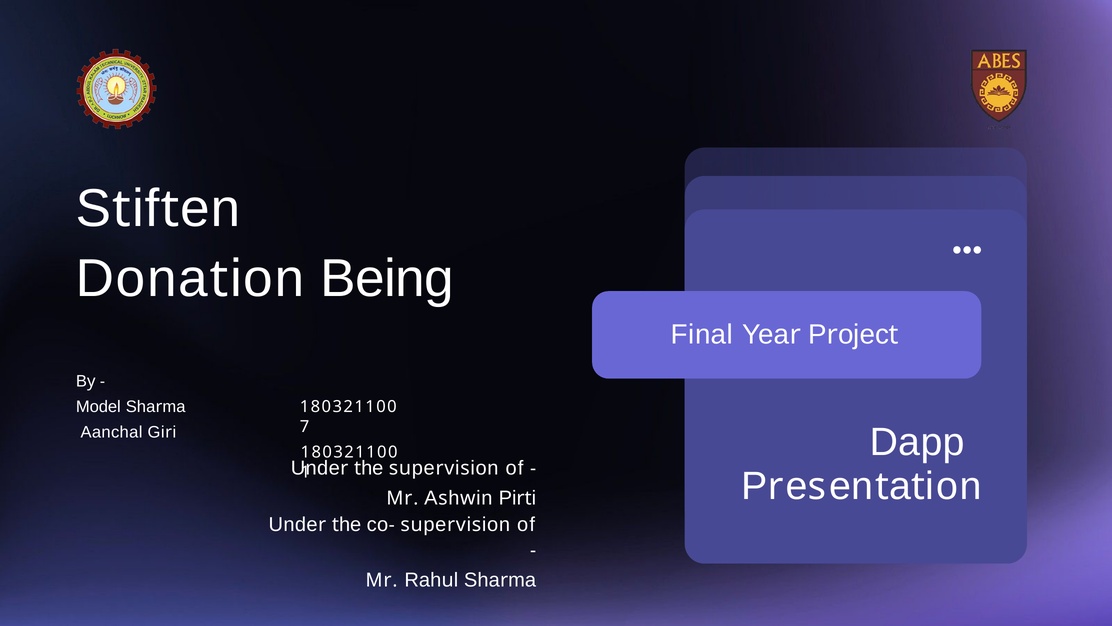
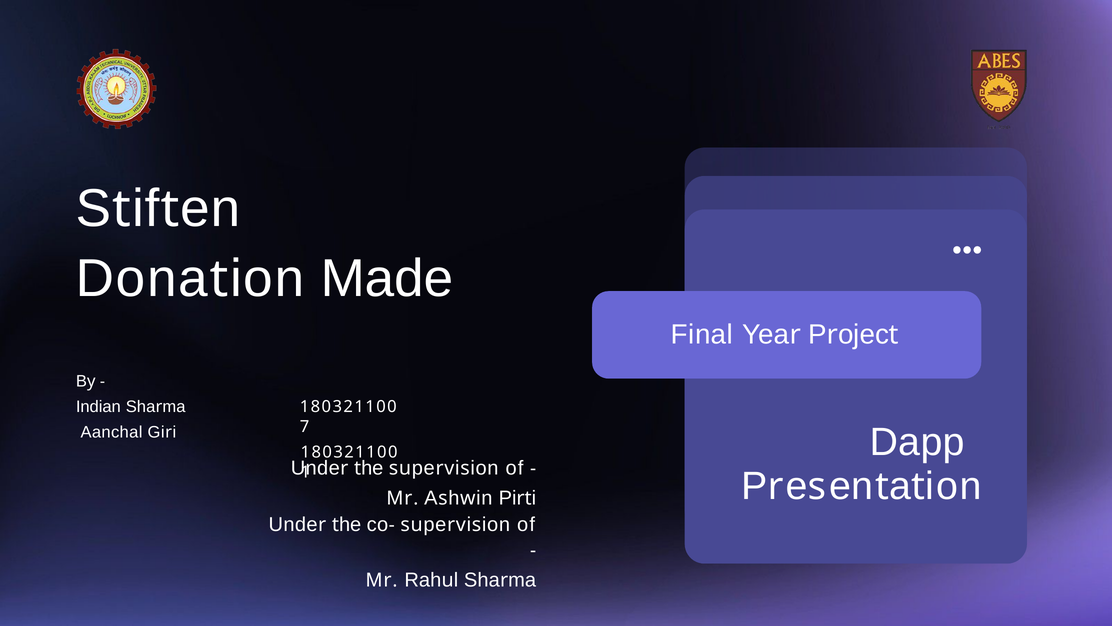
Being: Being -> Made
Model: Model -> Indian
